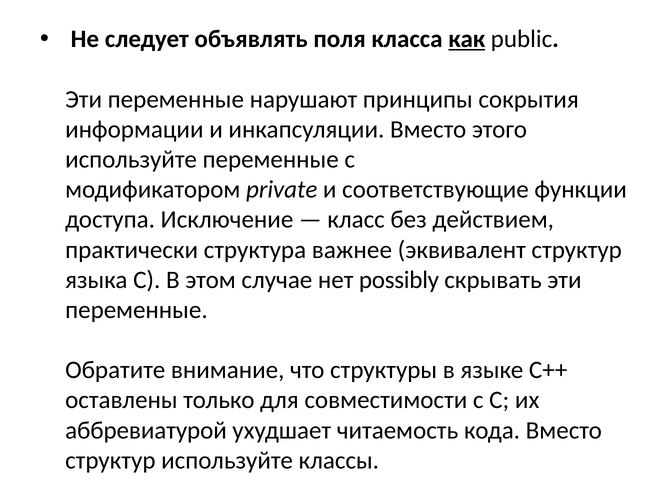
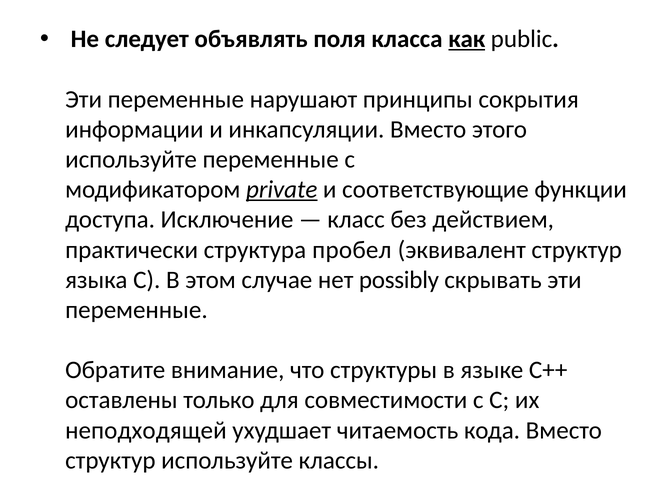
private underline: none -> present
важнее: важнее -> пробел
аббревиатурой: аббревиатурой -> неподходящей
